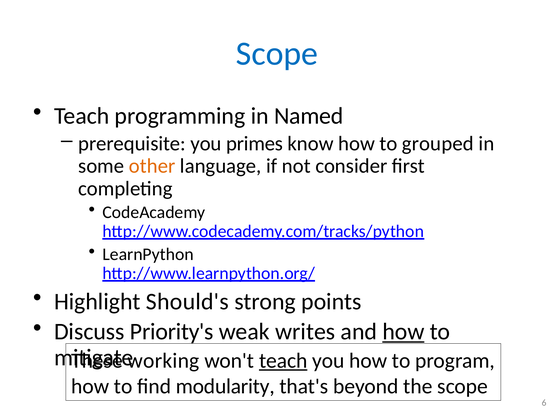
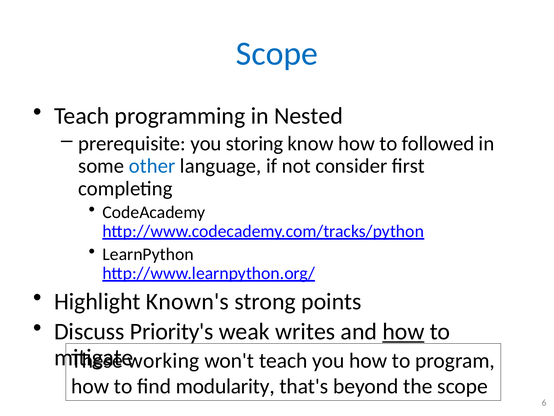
Named: Named -> Nested
primes: primes -> storing
grouped: grouped -> followed
other colour: orange -> blue
Should's: Should's -> Known's
teach at (283, 360) underline: present -> none
